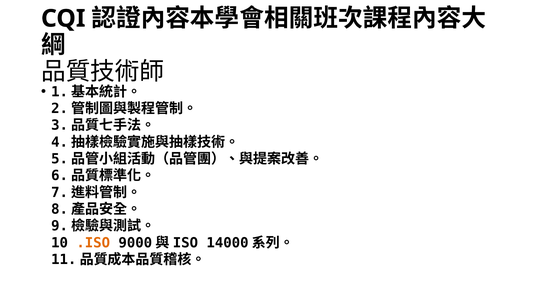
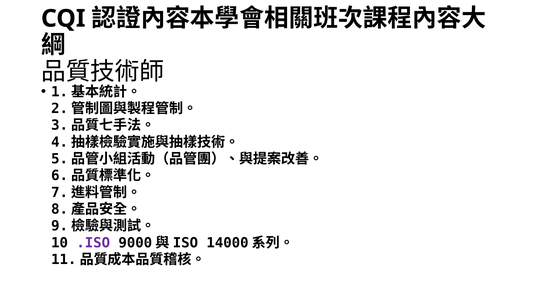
.ISO colour: orange -> purple
